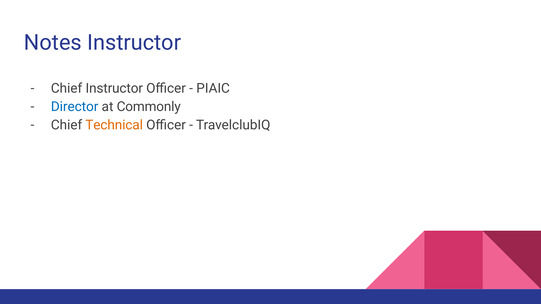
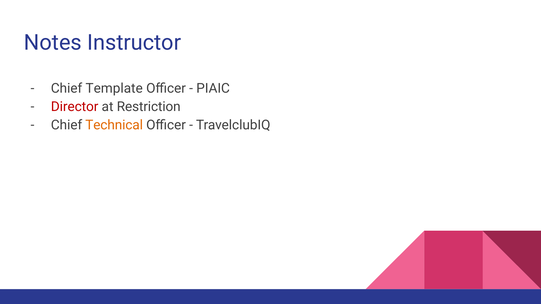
Chief Instructor: Instructor -> Template
Director colour: blue -> red
Commonly: Commonly -> Restriction
